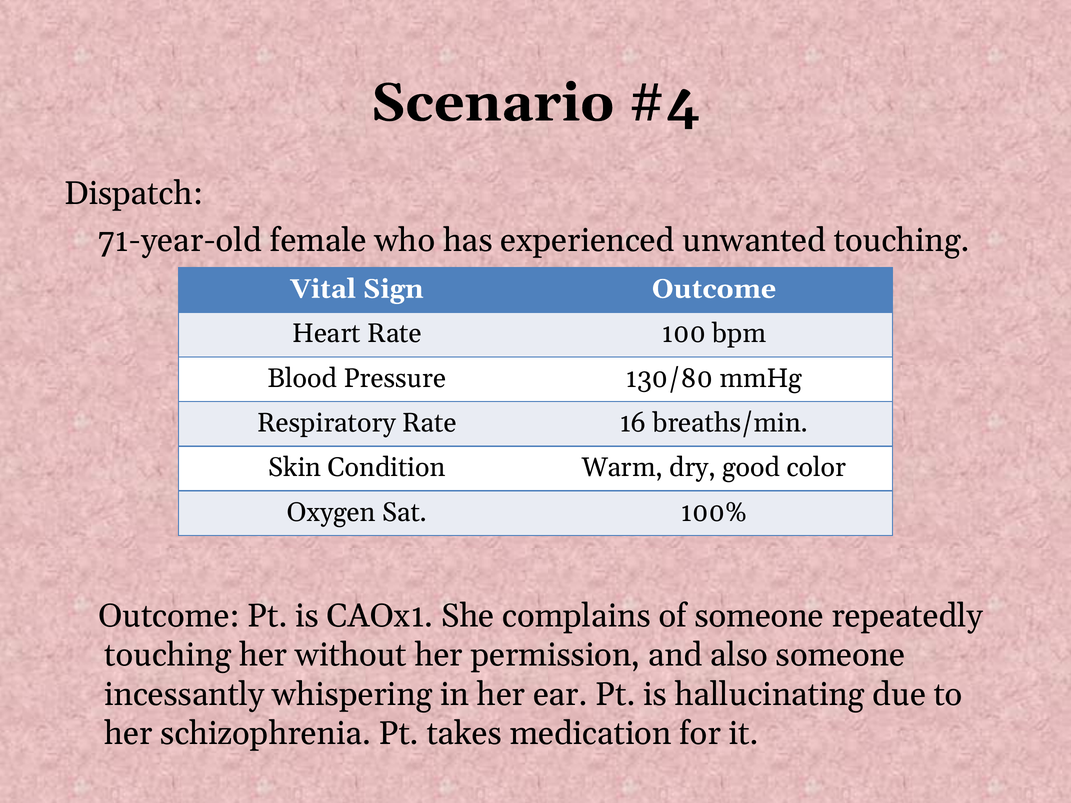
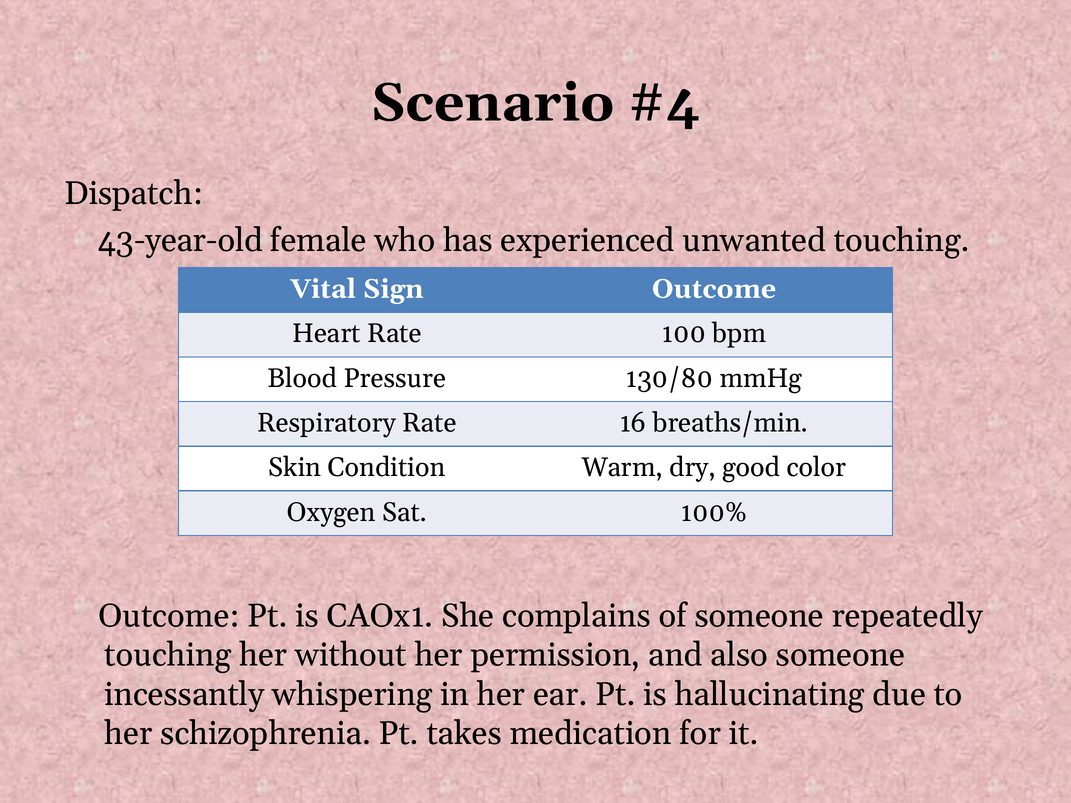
71-year-old: 71-year-old -> 43-year-old
